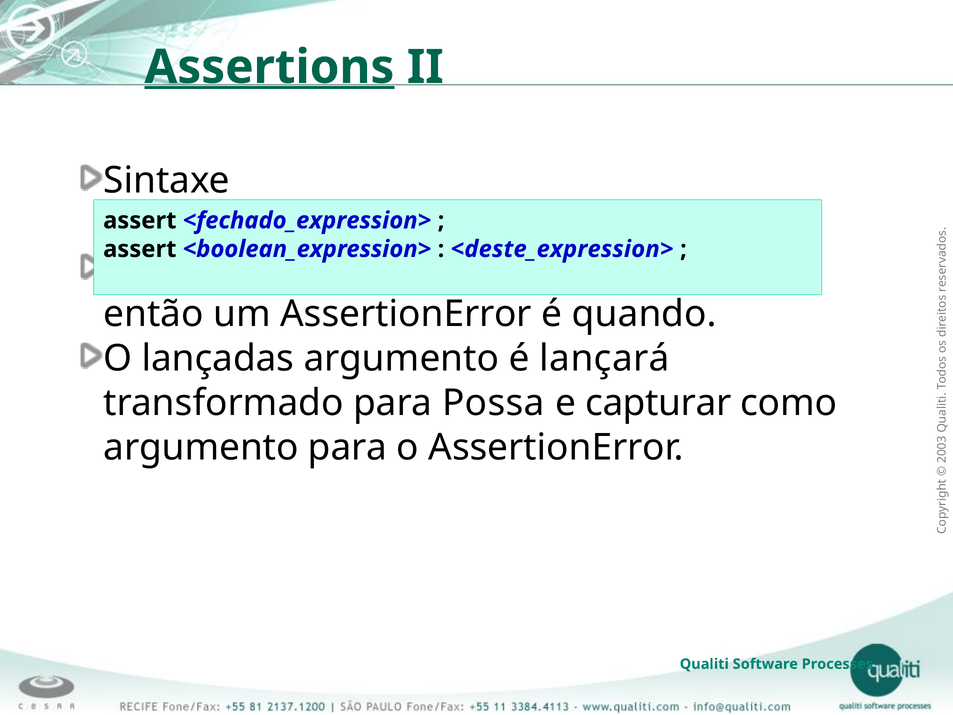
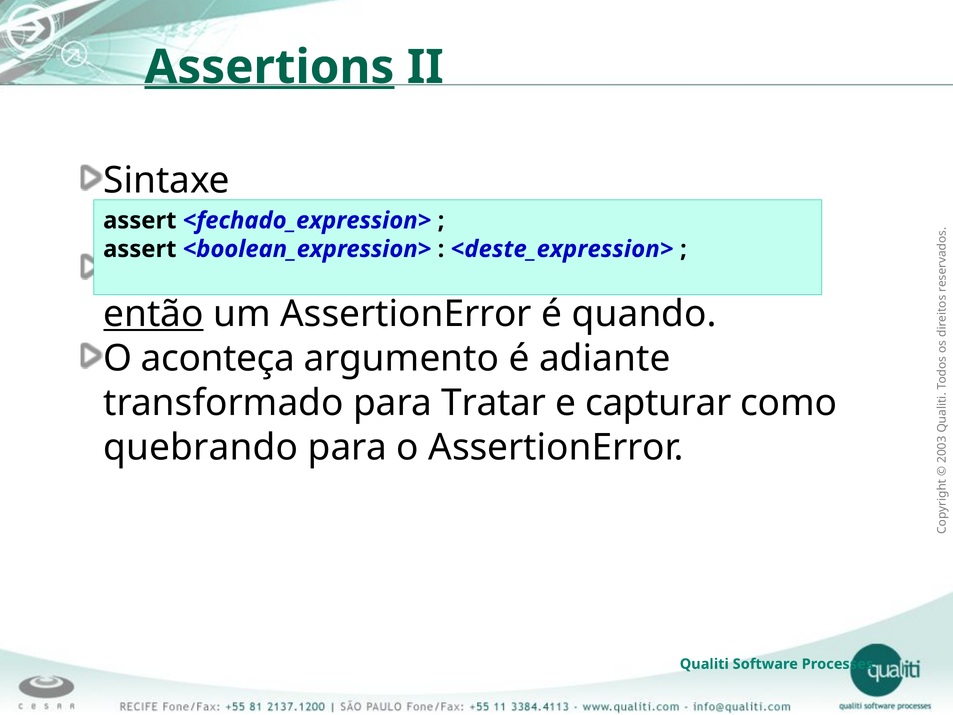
então underline: none -> present
lançadas: lançadas -> aconteça
lançará: lançará -> adiante
Possa: Possa -> Tratar
argumento at (201, 447): argumento -> quebrando
